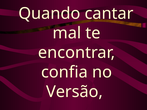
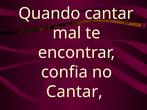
Versão at (74, 92): Versão -> Cantar
